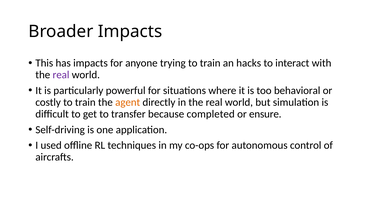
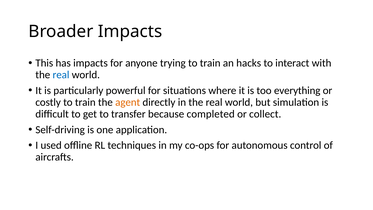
real at (61, 75) colour: purple -> blue
behavioral: behavioral -> everything
ensure: ensure -> collect
